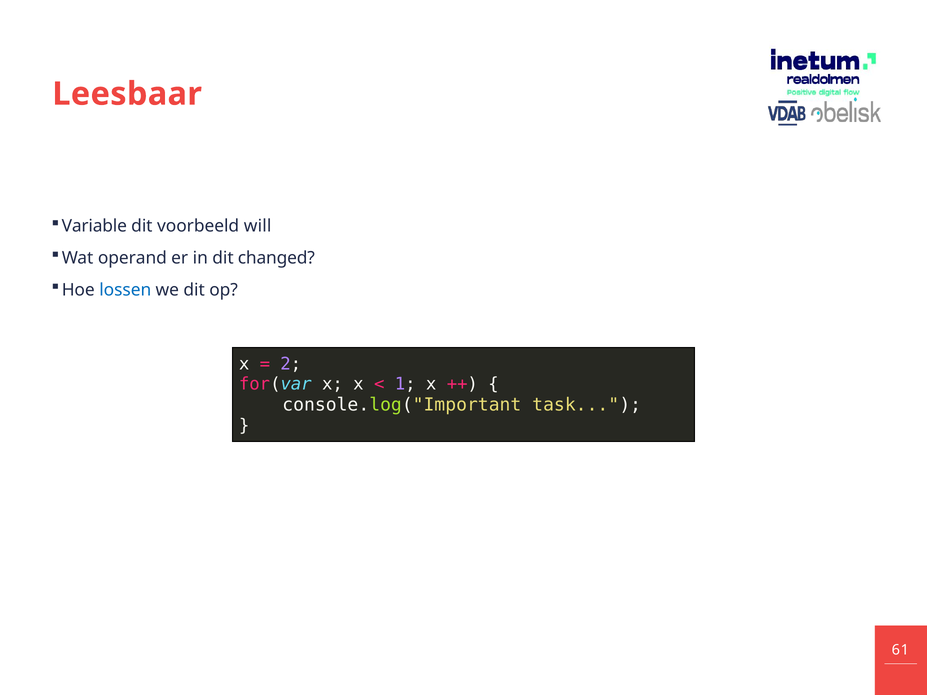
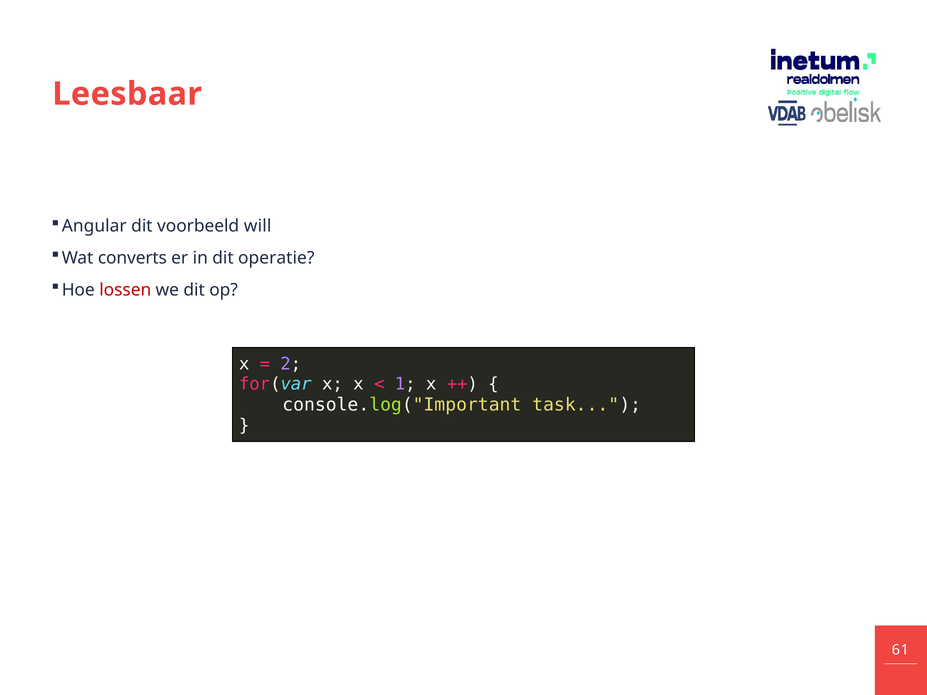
Variable: Variable -> Angular
operand: operand -> converts
changed: changed -> operatie
lossen colour: blue -> red
